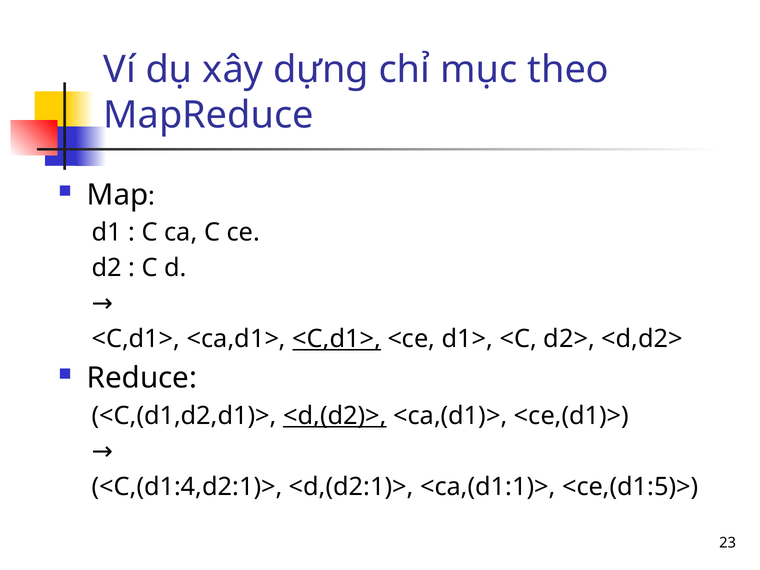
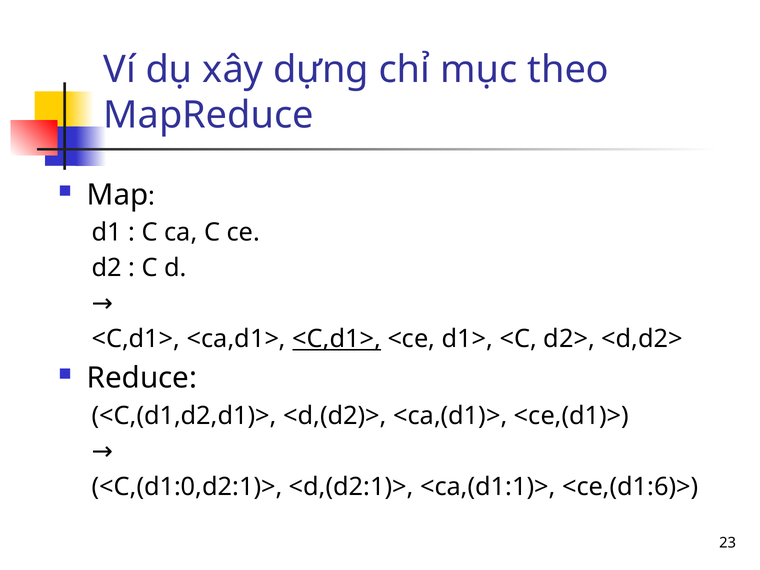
<d,(d2)> underline: present -> none
<C,(d1:4,d2:1)>: <C,(d1:4,d2:1)> -> <C,(d1:0,d2:1)>
<ce,(d1:5)>: <ce,(d1:5)> -> <ce,(d1:6)>
